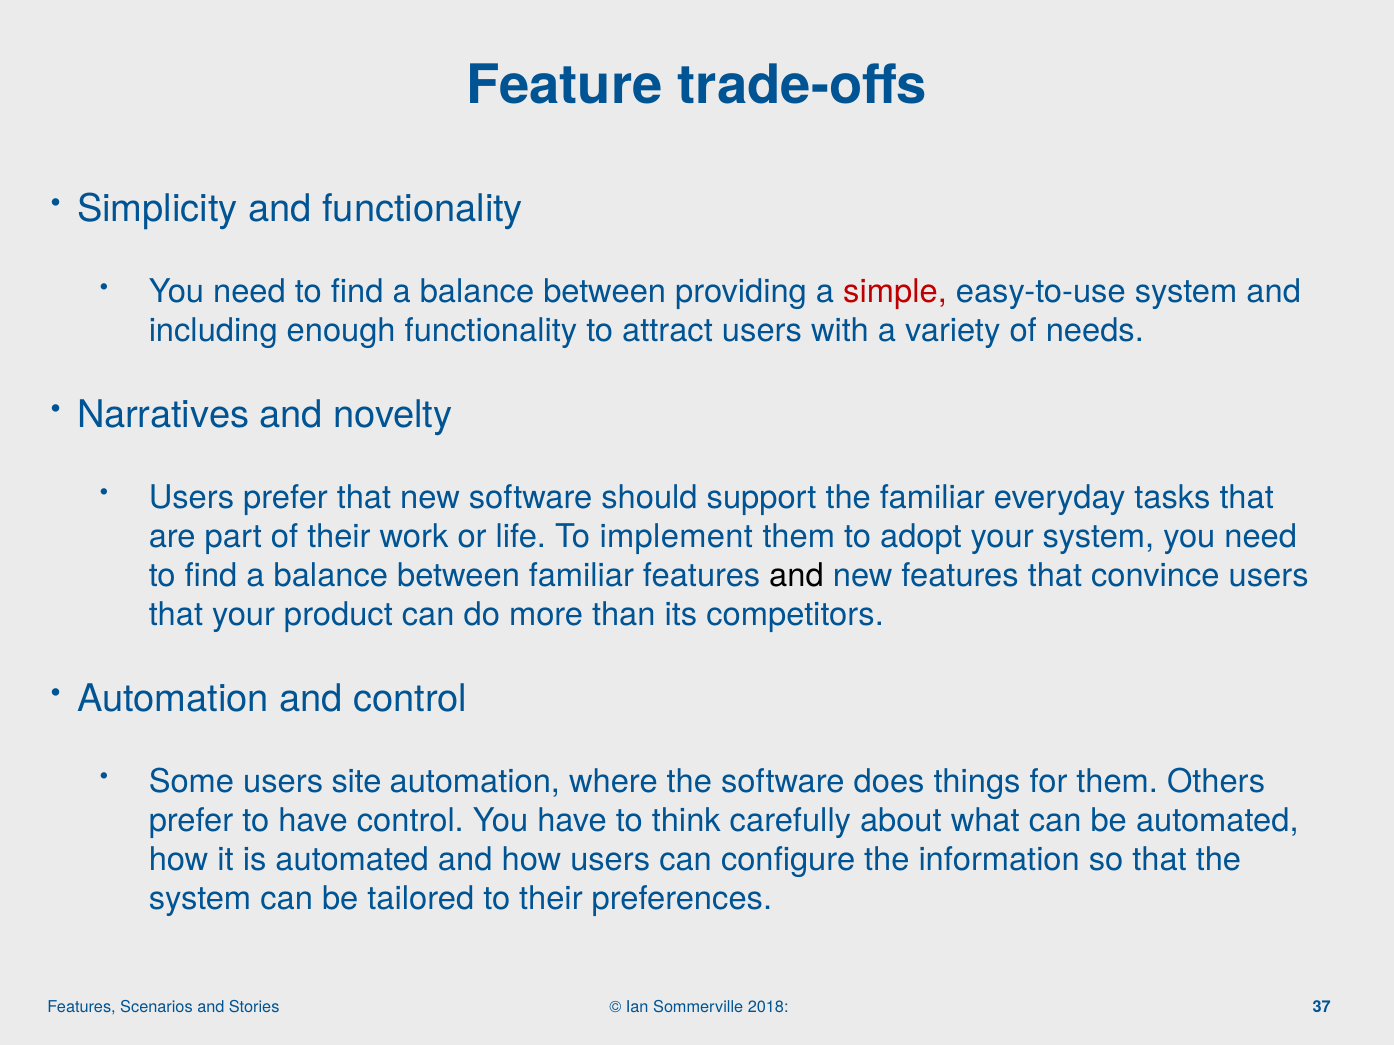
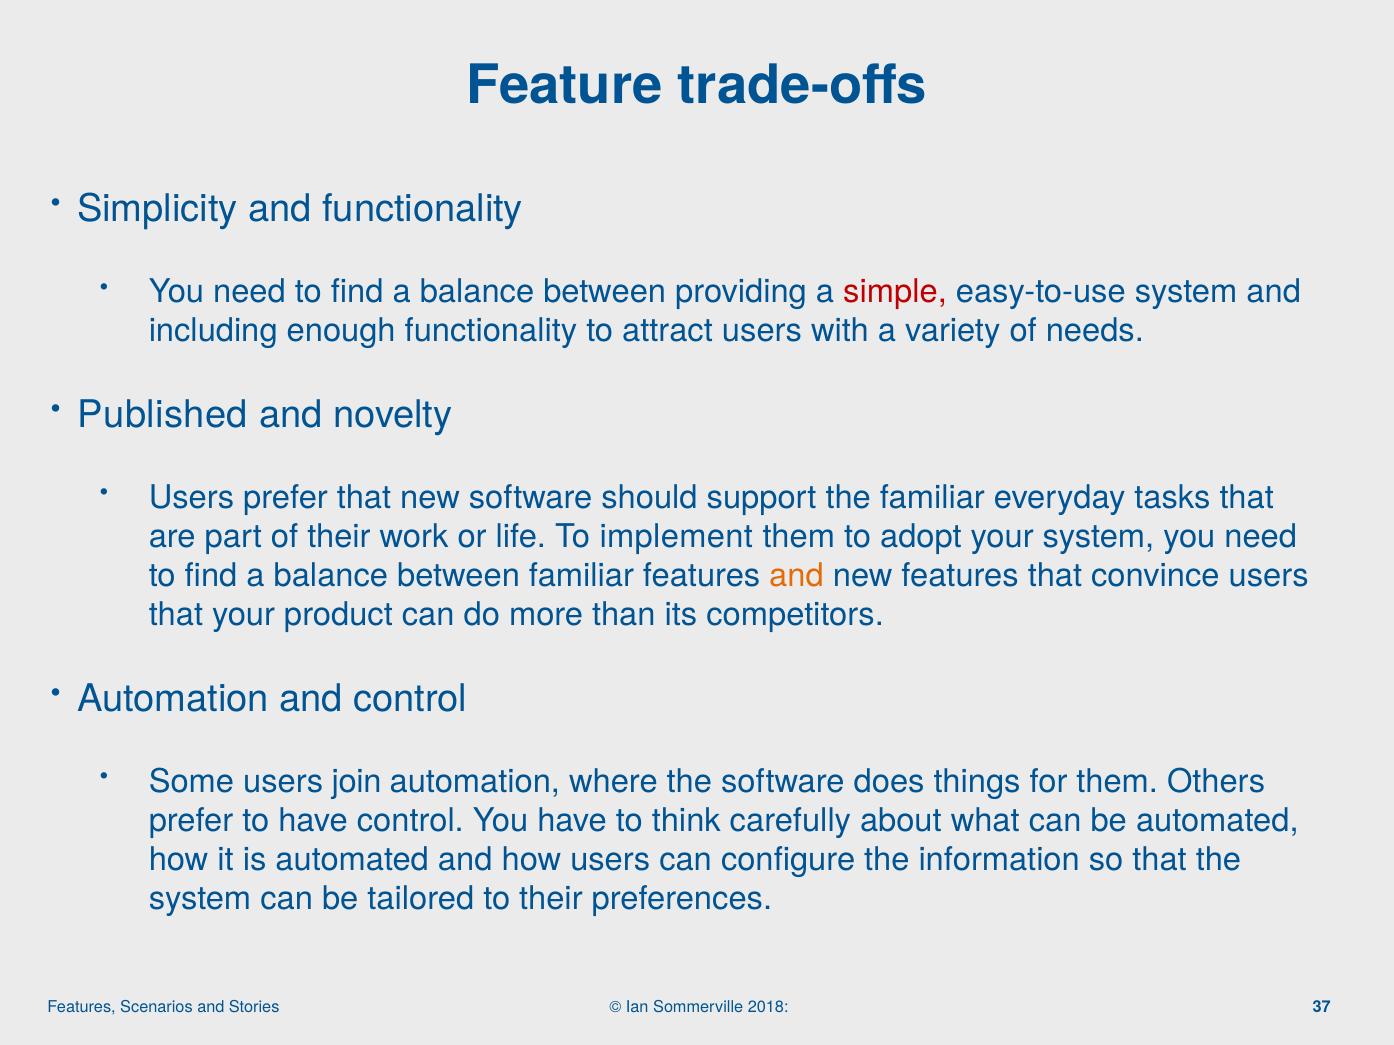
Narratives: Narratives -> Published
and at (796, 576) colour: black -> orange
site: site -> join
